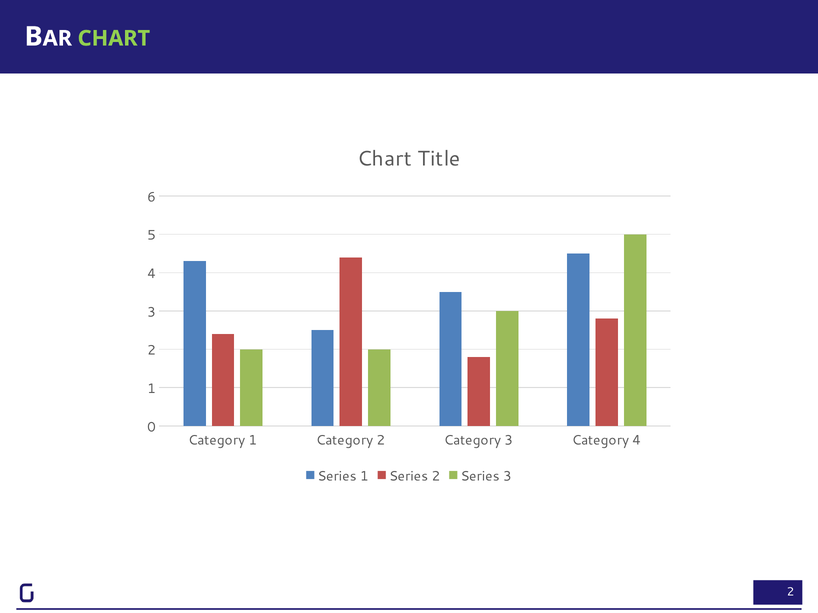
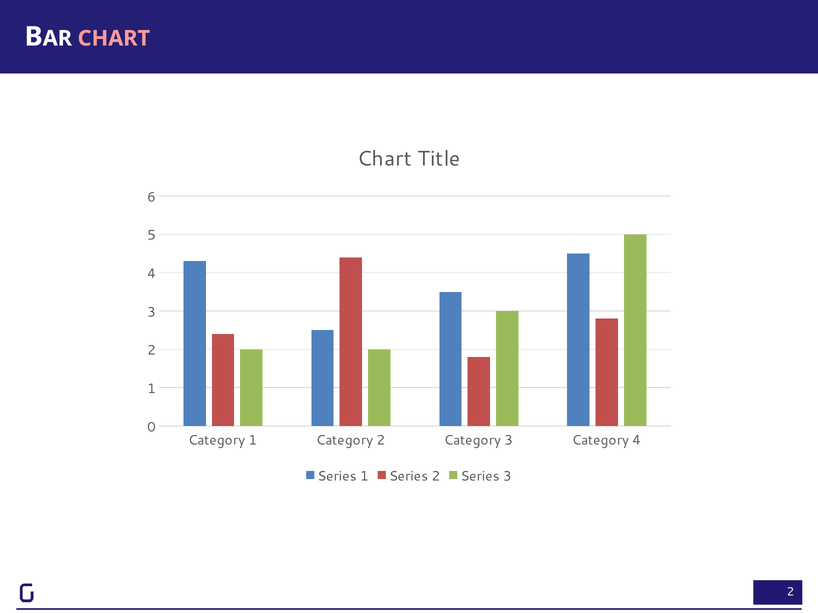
CHART at (114, 38) colour: light green -> pink
